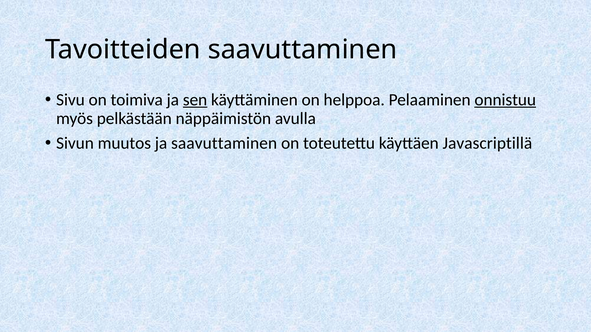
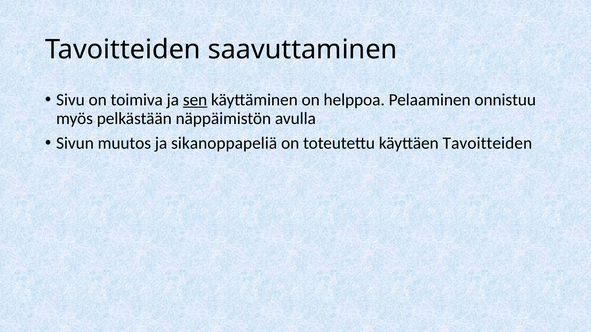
onnistuu underline: present -> none
ja saavuttaminen: saavuttaminen -> sikanoppapeliä
käyttäen Javascriptillä: Javascriptillä -> Tavoitteiden
